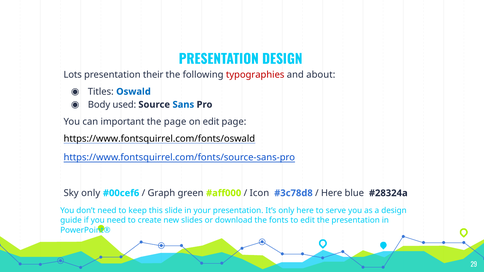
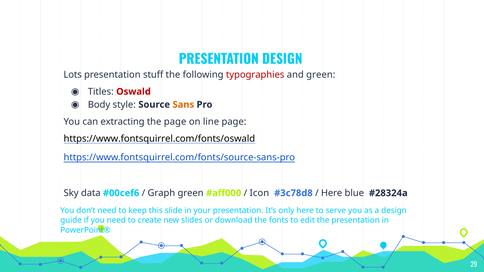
their: their -> stuff
and about: about -> green
Oswald colour: blue -> red
used: used -> style
Sans colour: blue -> orange
important: important -> extracting
on edit: edit -> line
Sky only: only -> data
